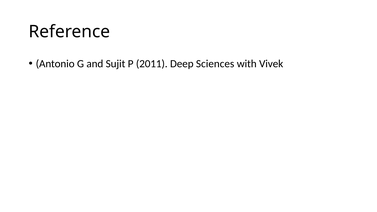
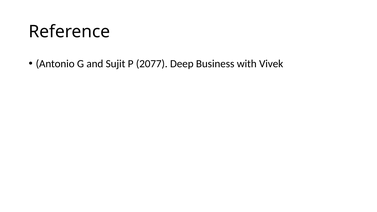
2011: 2011 -> 2077
Sciences: Sciences -> Business
